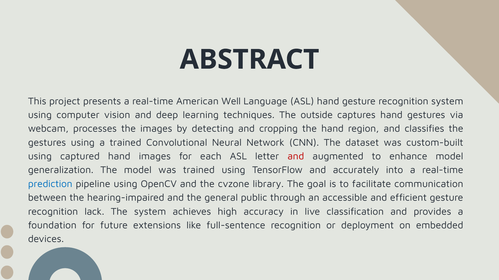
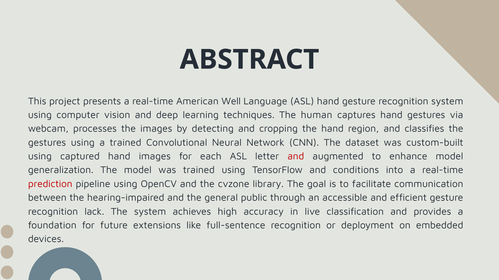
outside: outside -> human
accurately: accurately -> conditions
prediction colour: blue -> red
